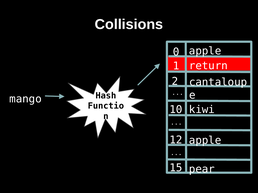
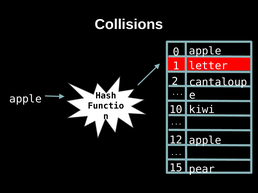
return: return -> letter
mango at (26, 99): mango -> apple
